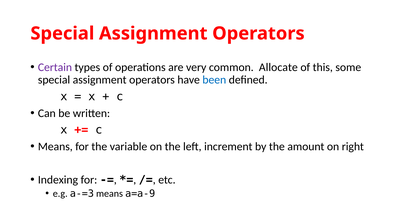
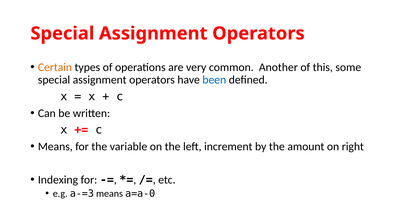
Certain colour: purple -> orange
Allocate: Allocate -> Another
a=a-9: a=a-9 -> a=a-0
